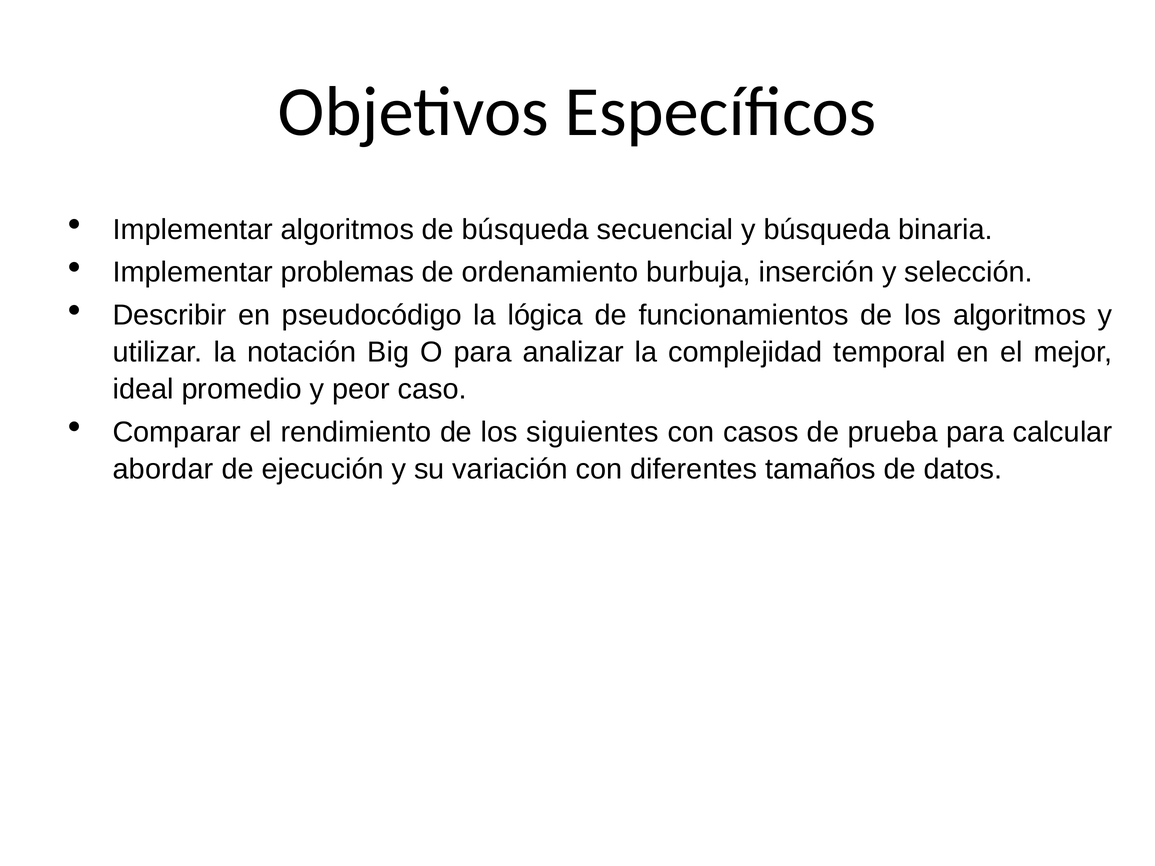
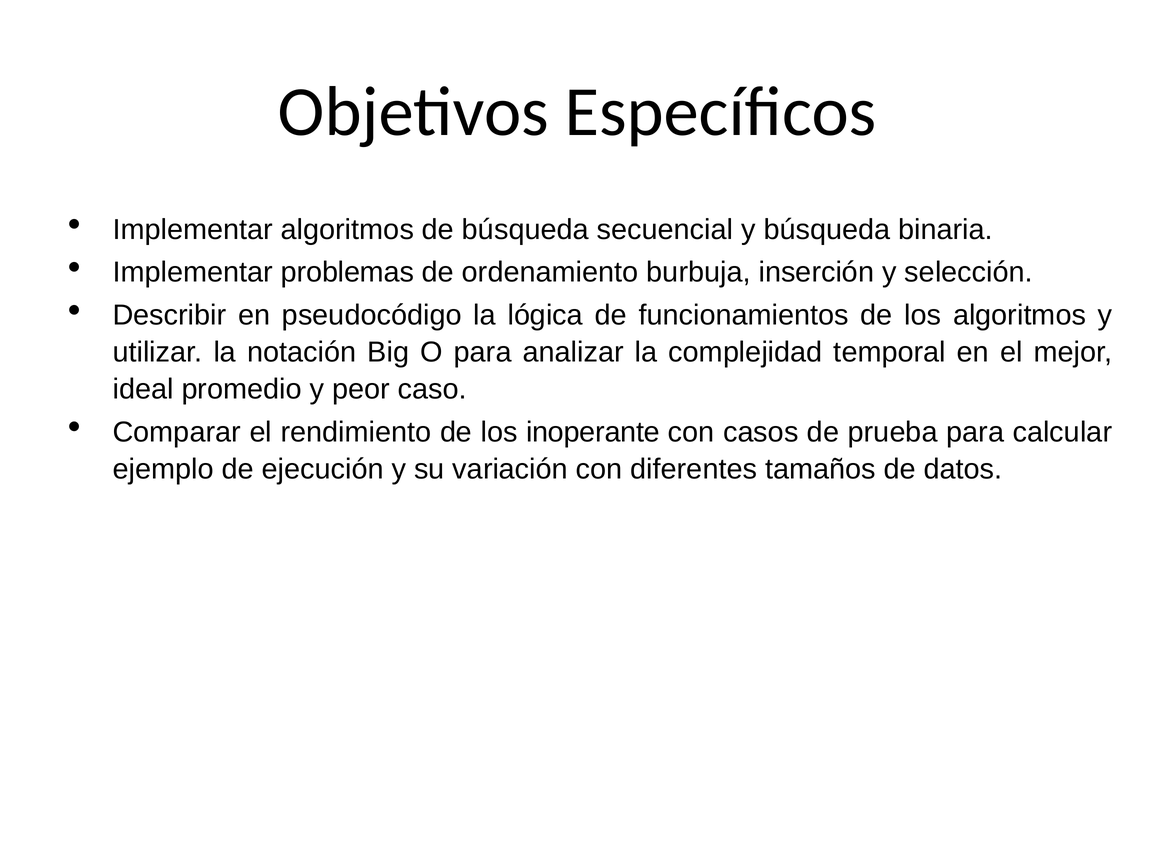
siguientes: siguientes -> inoperante
abordar: abordar -> ejemplo
